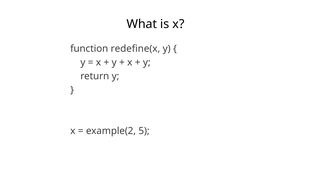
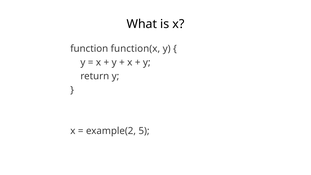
redefine(x: redefine(x -> function(x
